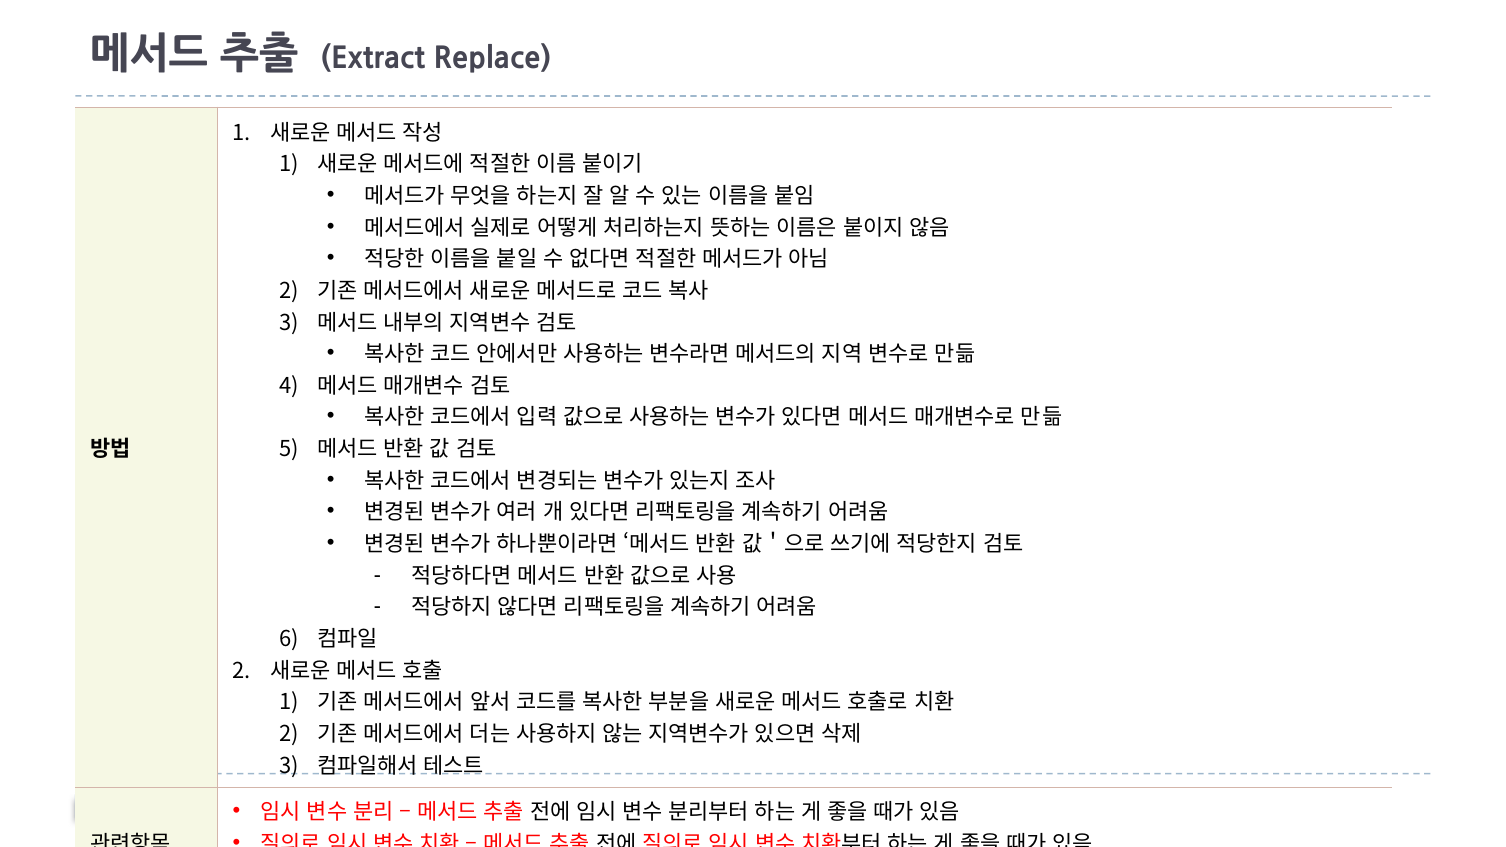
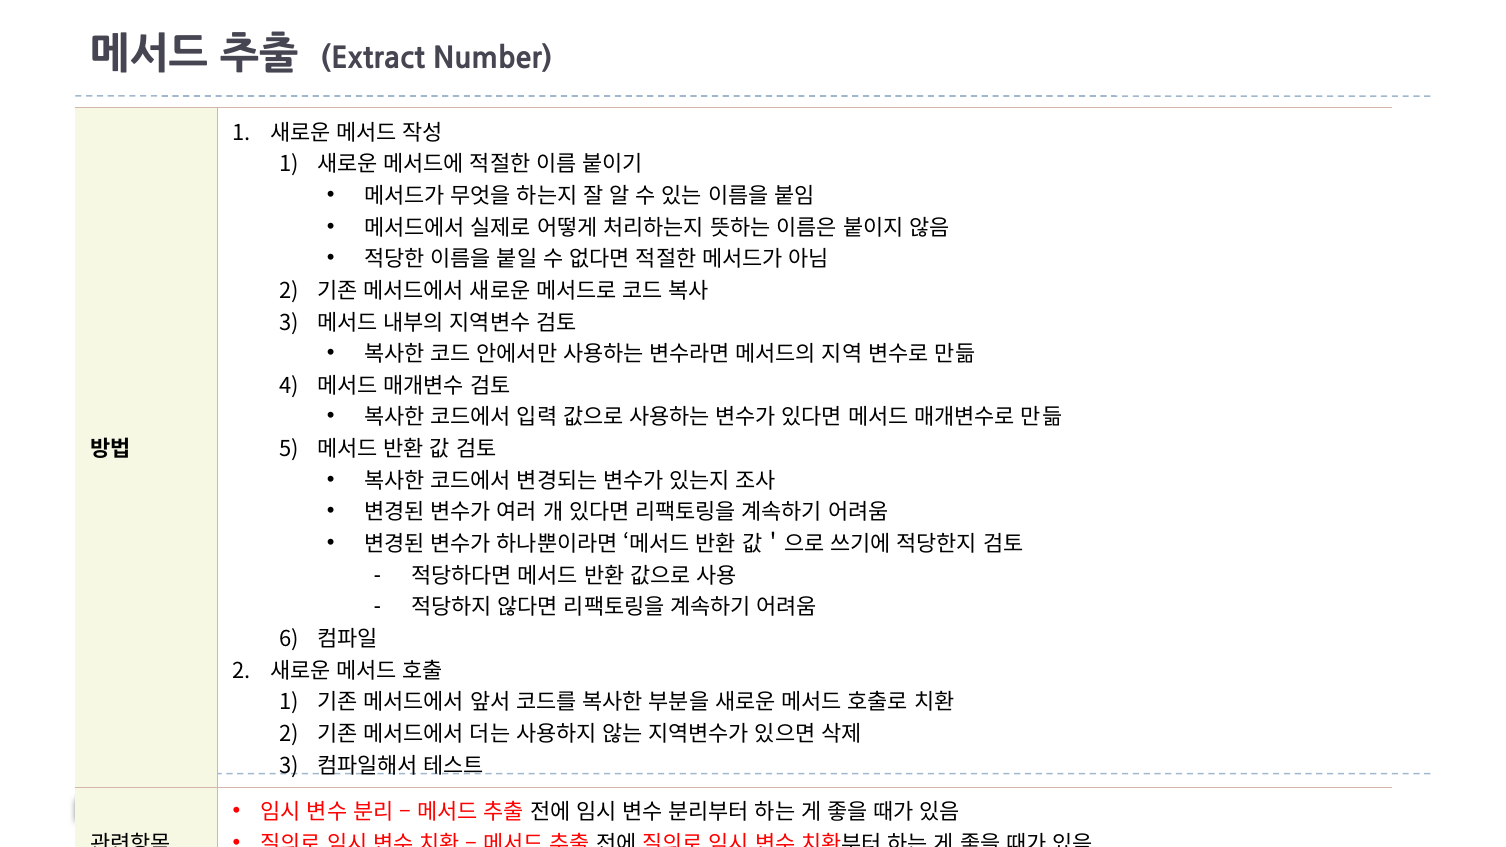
Replace: Replace -> Number
